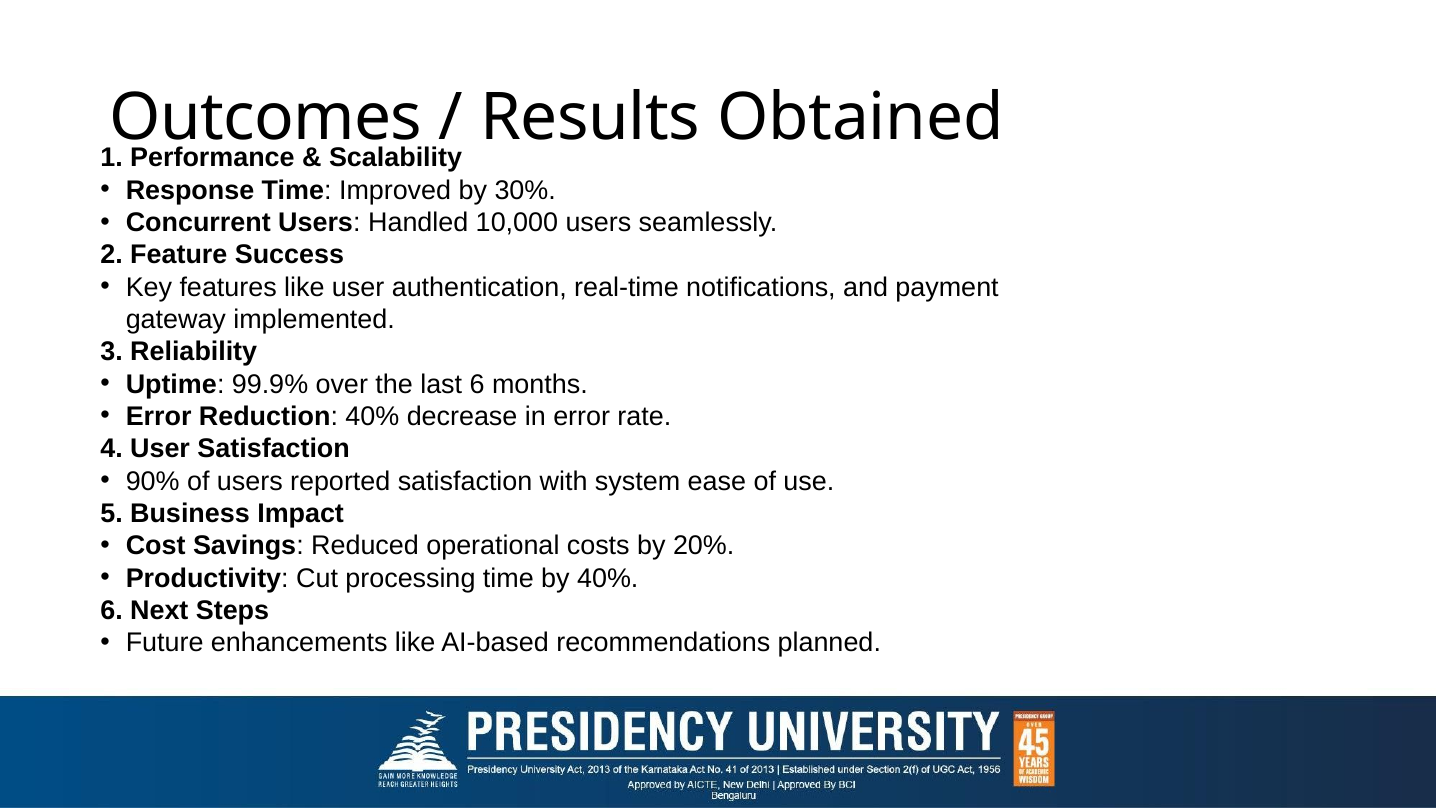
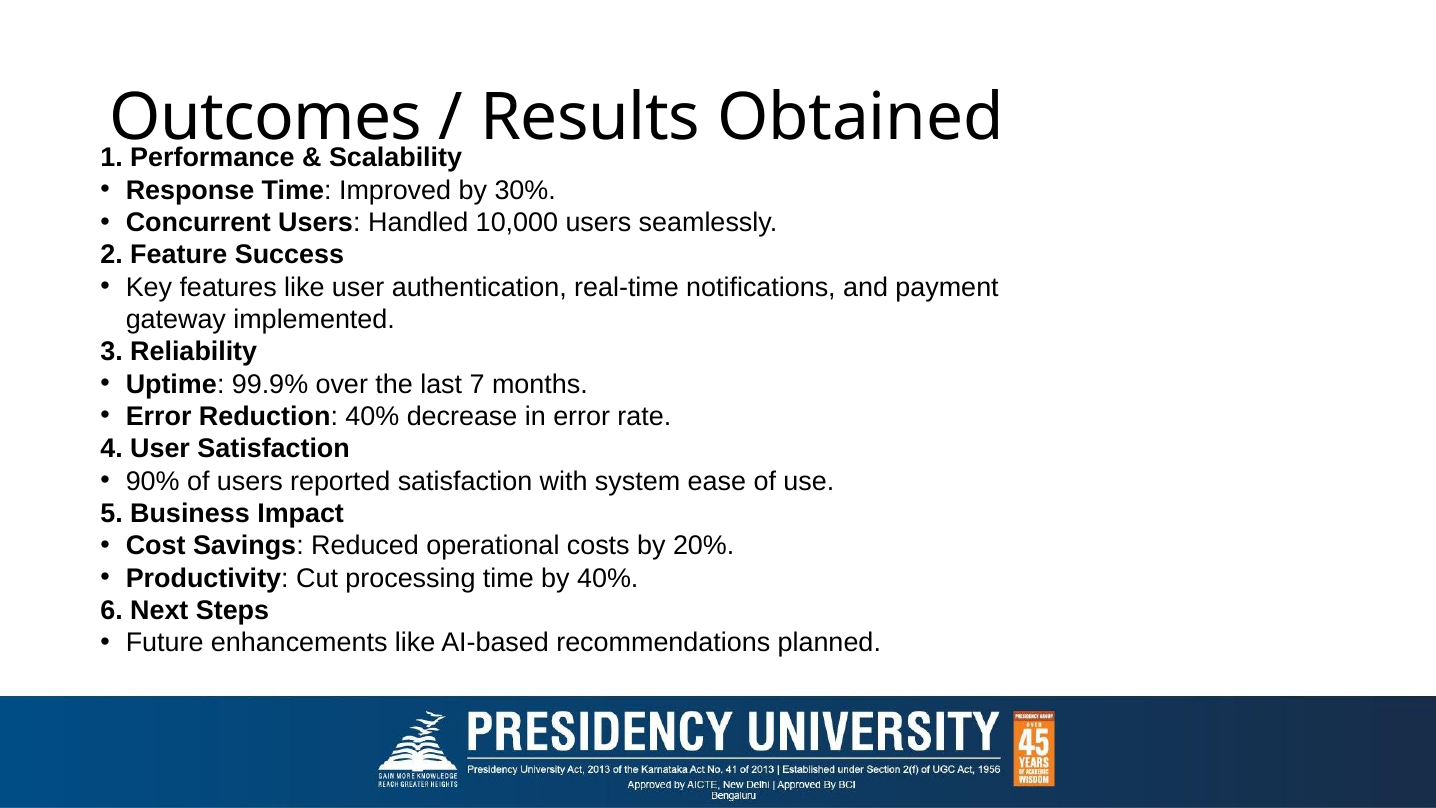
last 6: 6 -> 7
